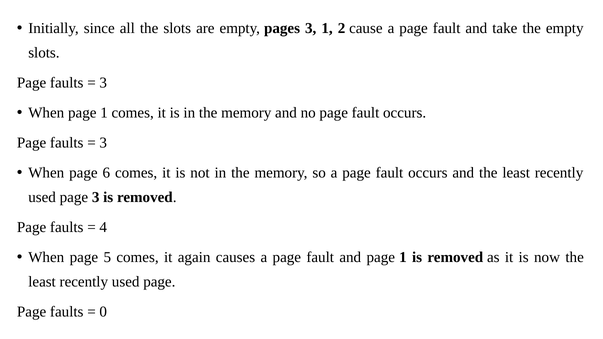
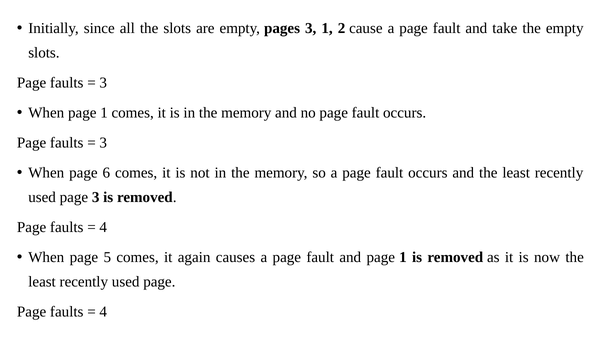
0 at (103, 312): 0 -> 4
